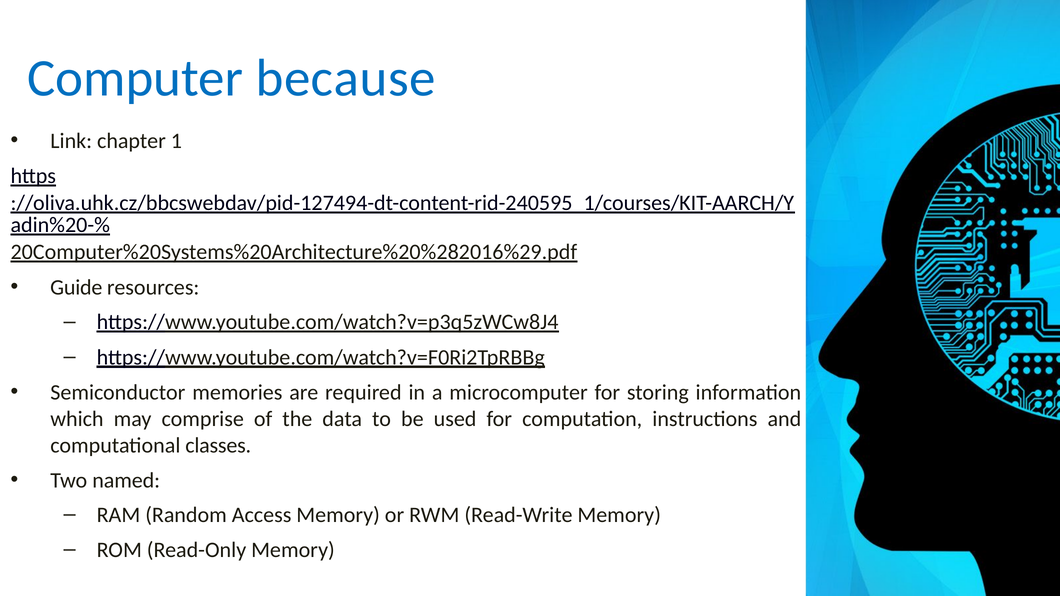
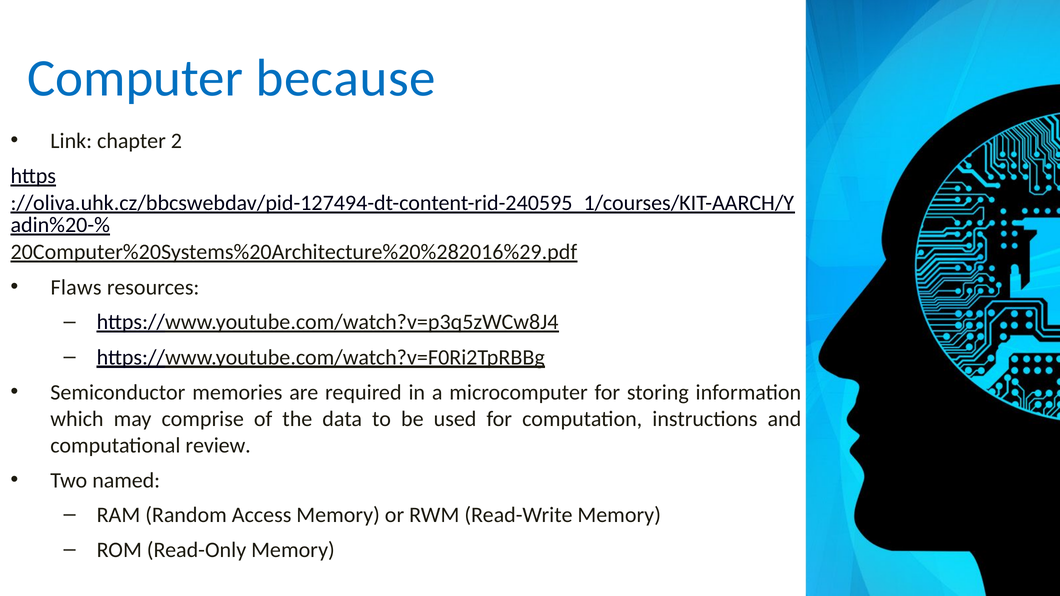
1: 1 -> 2
Guide: Guide -> Flaws
classes: classes -> review
